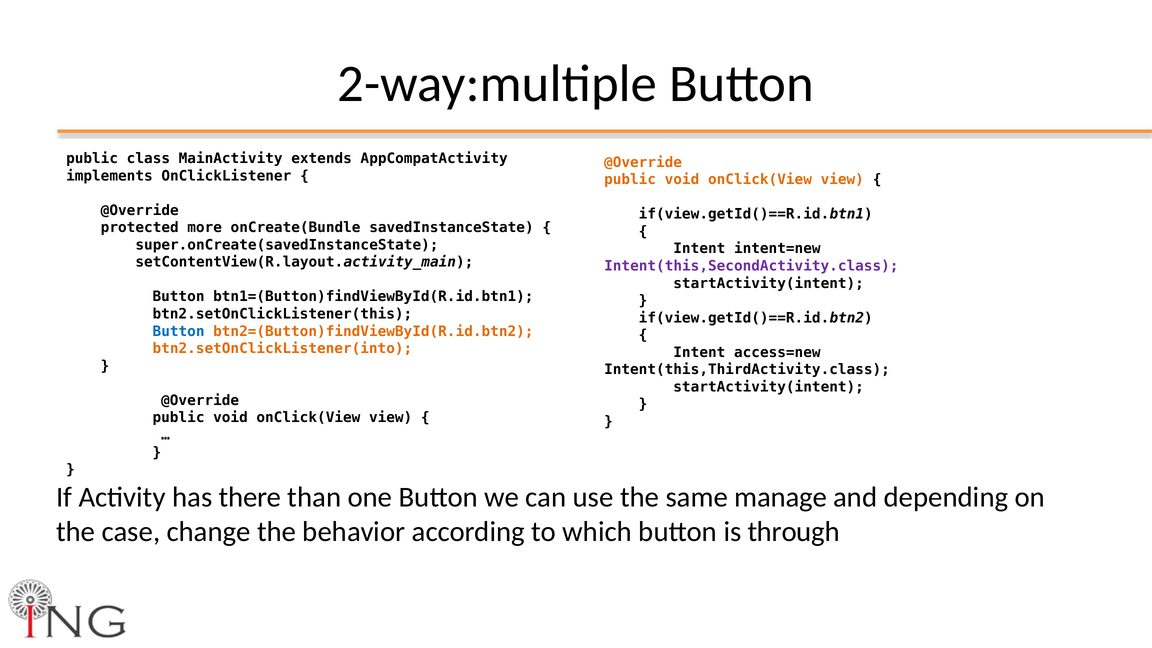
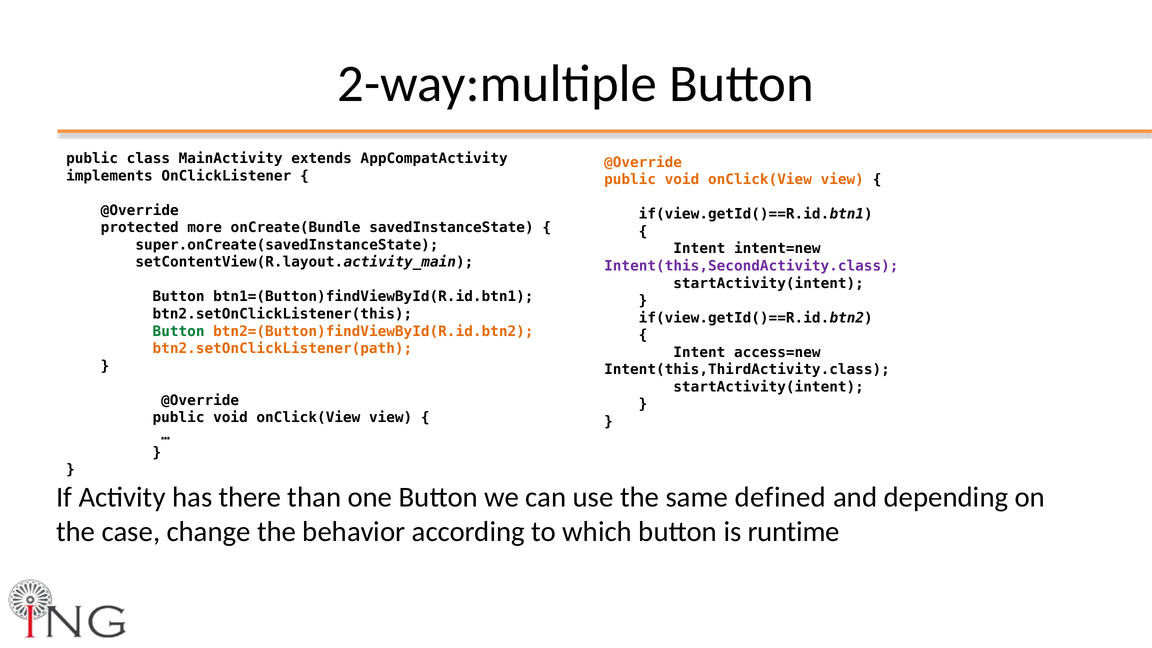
Button at (179, 331) colour: blue -> green
btn2.setOnClickListener(into: btn2.setOnClickListener(into -> btn2.setOnClickListener(path
manage: manage -> defined
through: through -> runtime
